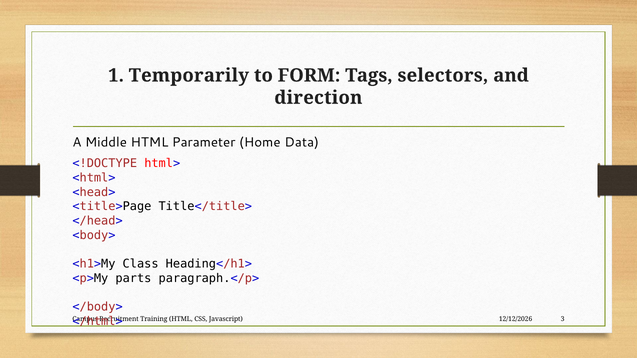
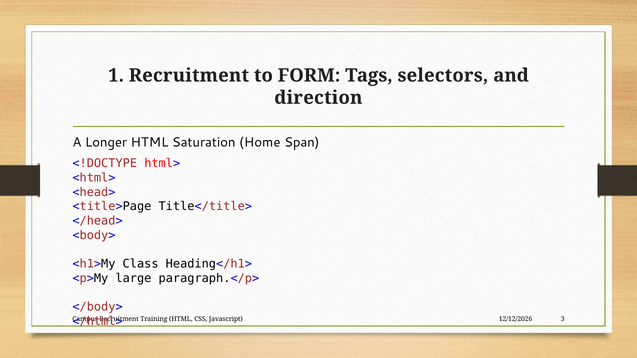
1 Temporarily: Temporarily -> Recruitment
Middle: Middle -> Longer
Parameter: Parameter -> Saturation
Data: Data -> Span
parts: parts -> large
